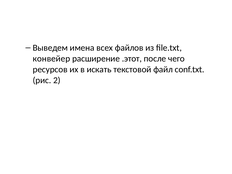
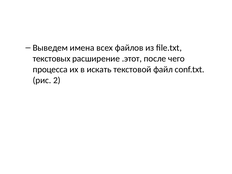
конвейер: конвейер -> текстовых
ресурсов: ресурсов -> процесса
